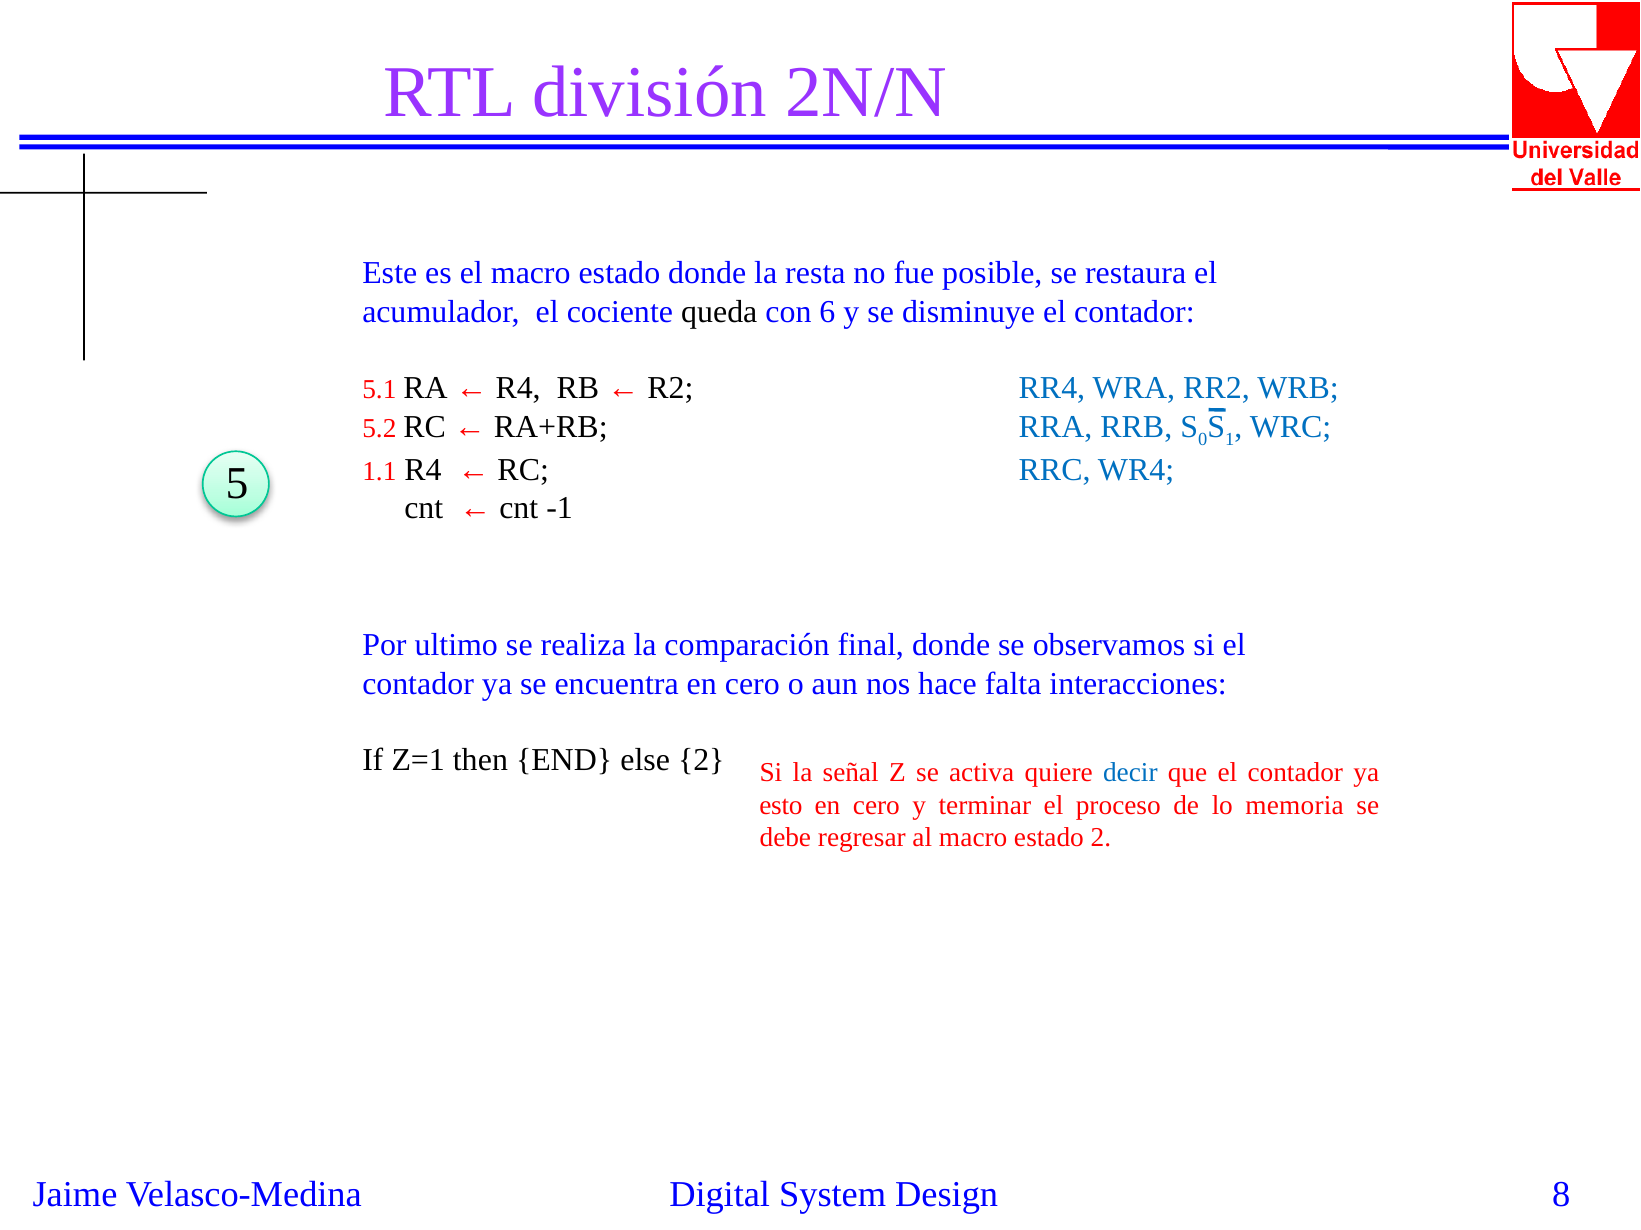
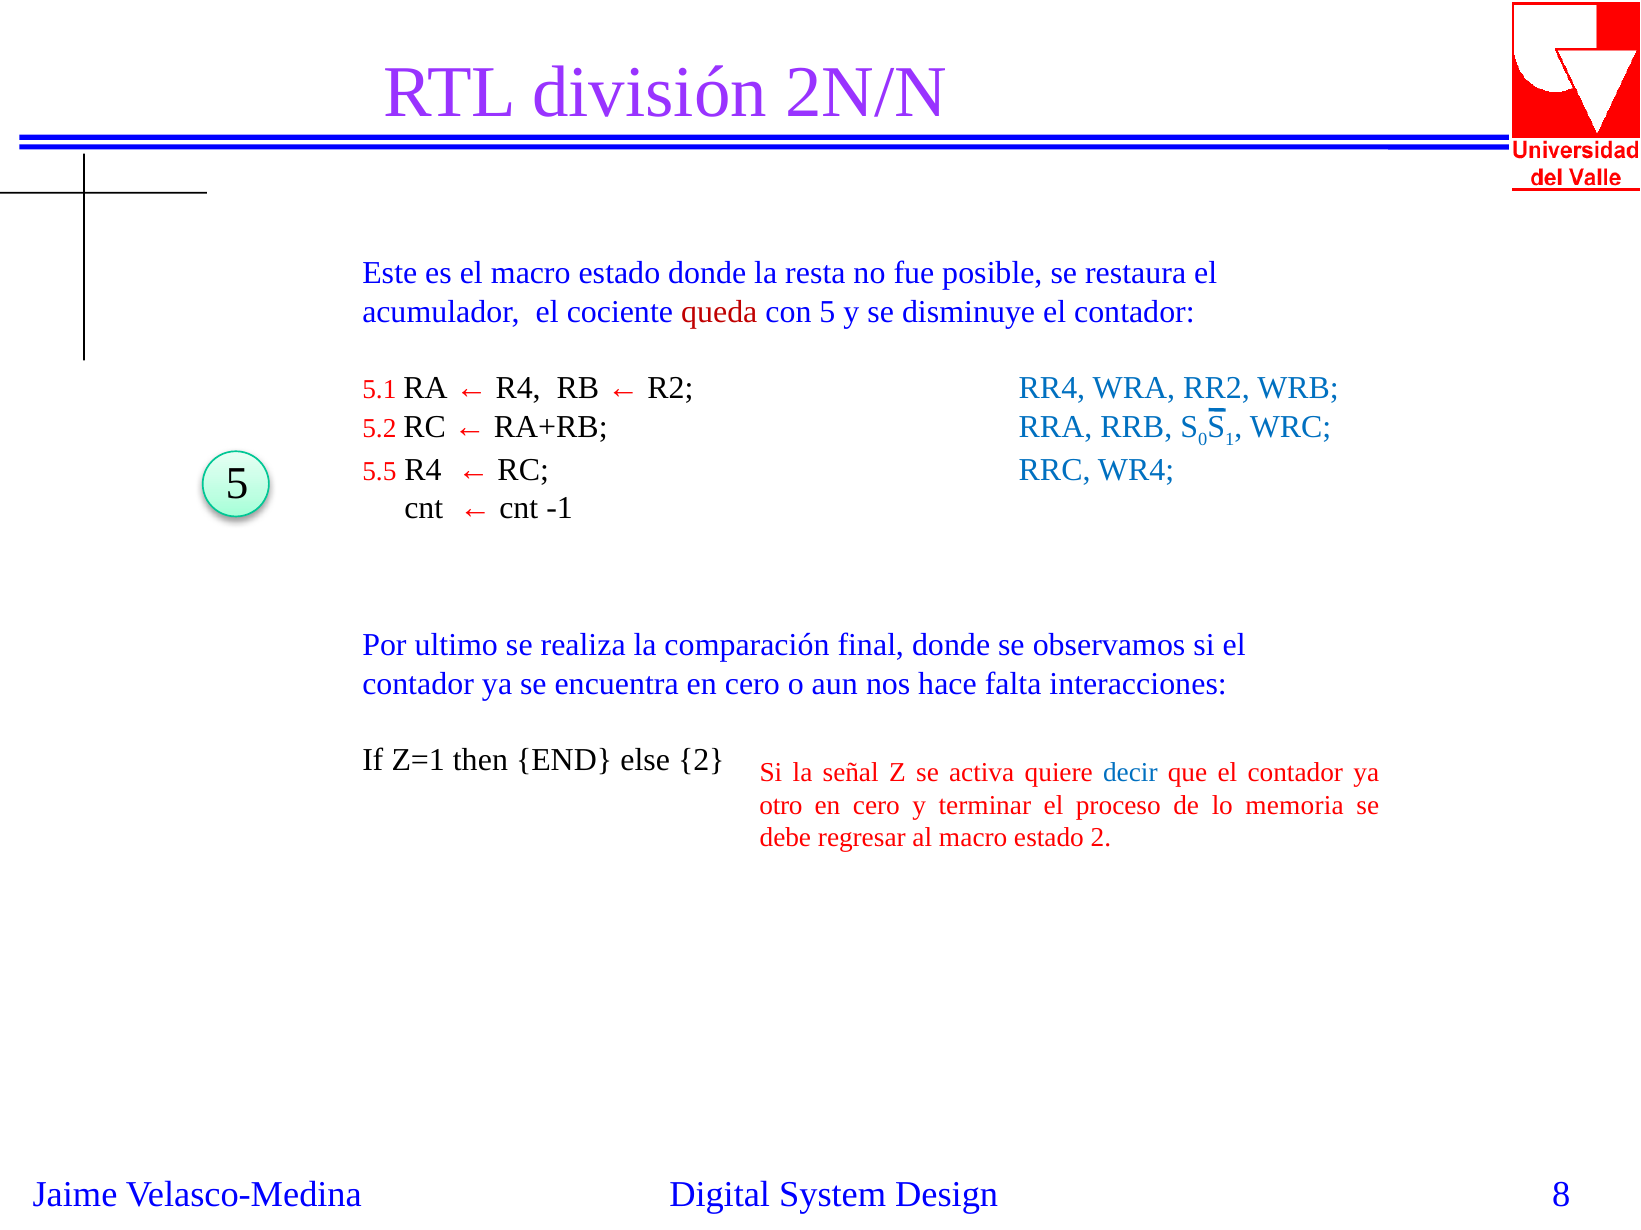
queda colour: black -> red
con 6: 6 -> 5
1.1: 1.1 -> 5.5
esto: esto -> otro
